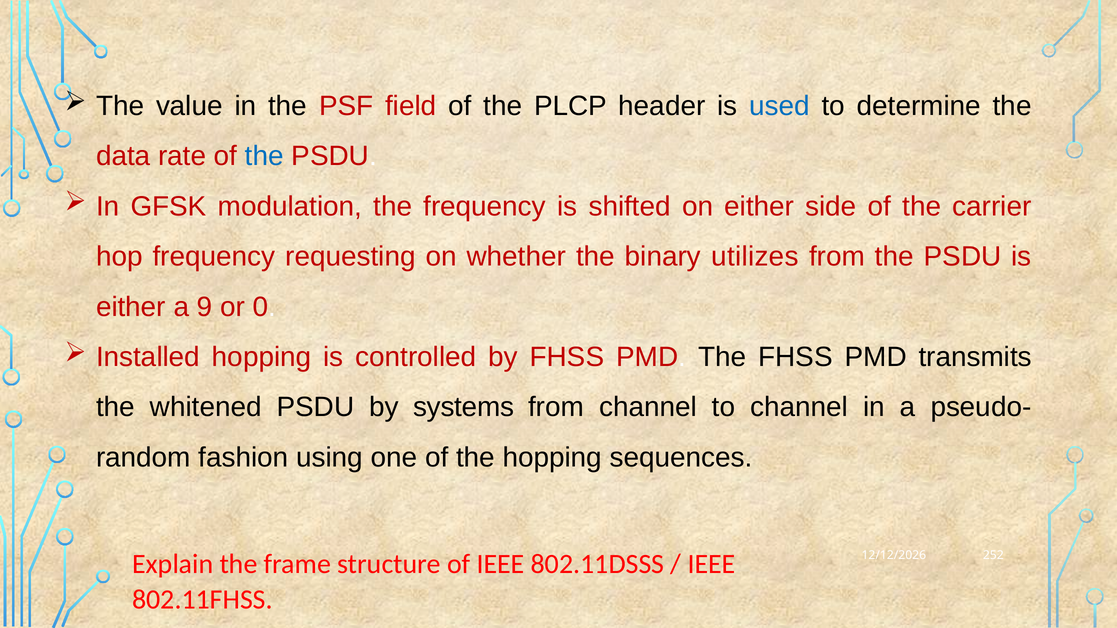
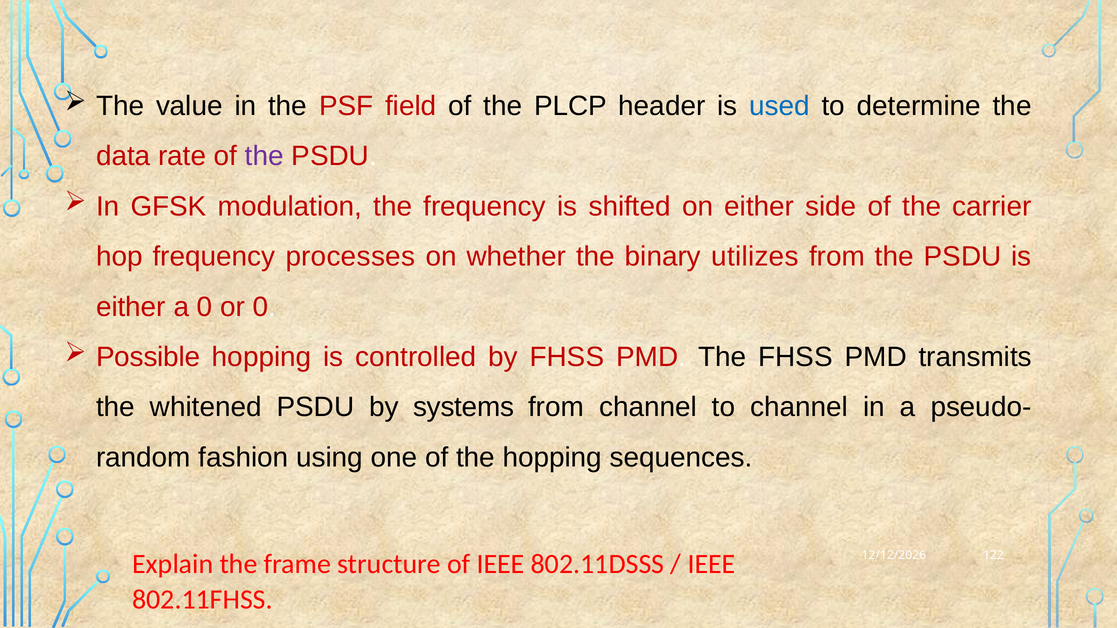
the at (264, 156) colour: blue -> purple
requesting: requesting -> processes
a 9: 9 -> 0
Installed: Installed -> Possible
252: 252 -> 122
